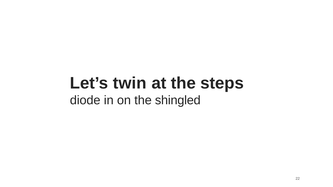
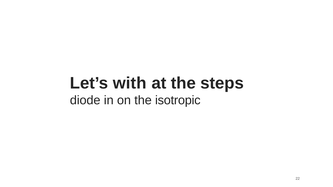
twin: twin -> with
shingled: shingled -> isotropic
